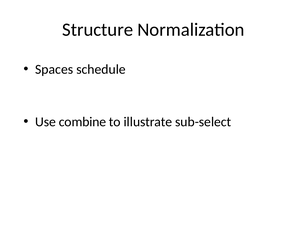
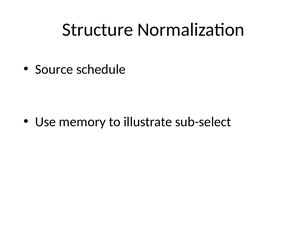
Spaces: Spaces -> Source
combine: combine -> memory
